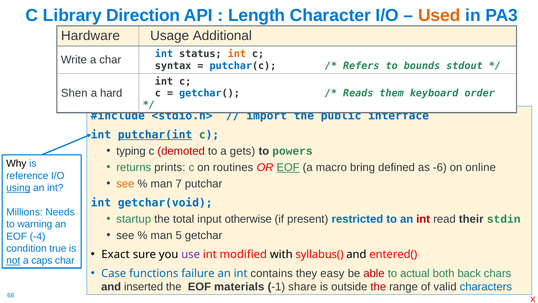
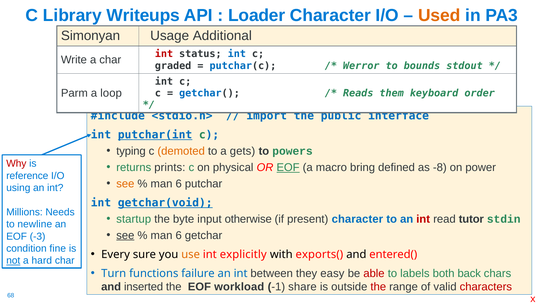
Direction: Direction -> Writeups
Length: Length -> Loader
Hardware: Hardware -> Simonyan
int at (164, 54) colour: blue -> red
int at (237, 54) colour: orange -> blue
syntax: syntax -> graded
Refers: Refers -> Werror
Shen: Shen -> Parm
hard: hard -> loop
demoted colour: red -> orange
Why colour: black -> red
routines: routines -> physical
-6: -6 -> -8
online: online -> power
7 at (179, 183): 7 -> 6
using underline: present -> none
getchar(void underline: none -> present
total: total -> byte
present restricted: restricted -> character
their: their -> tutor
warning: warning -> newline
see at (125, 235) underline: none -> present
5 at (179, 235): 5 -> 6
-4: -4 -> -3
true: true -> fine
Exact: Exact -> Every
use colour: purple -> orange
modified: modified -> explicitly
syllabus(: syllabus( -> exports(
caps: caps -> hard
Case: Case -> Turn
contains: contains -> between
actual: actual -> labels
materials: materials -> workload
characters colour: blue -> red
